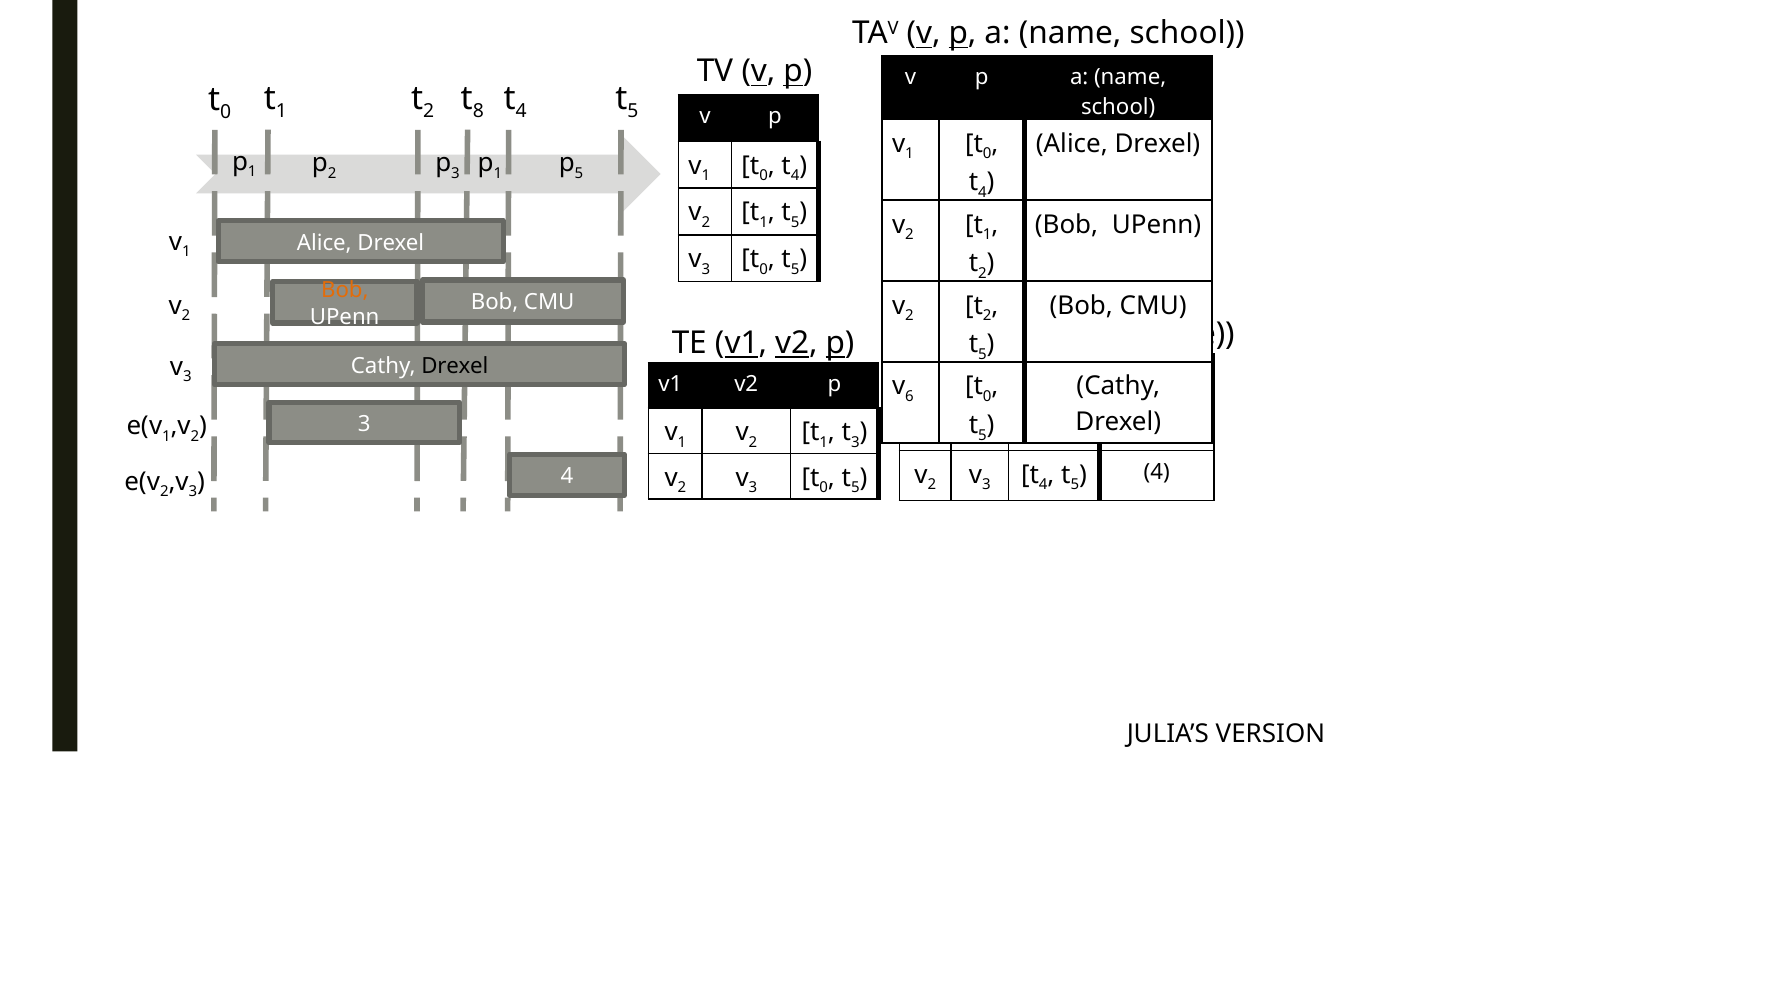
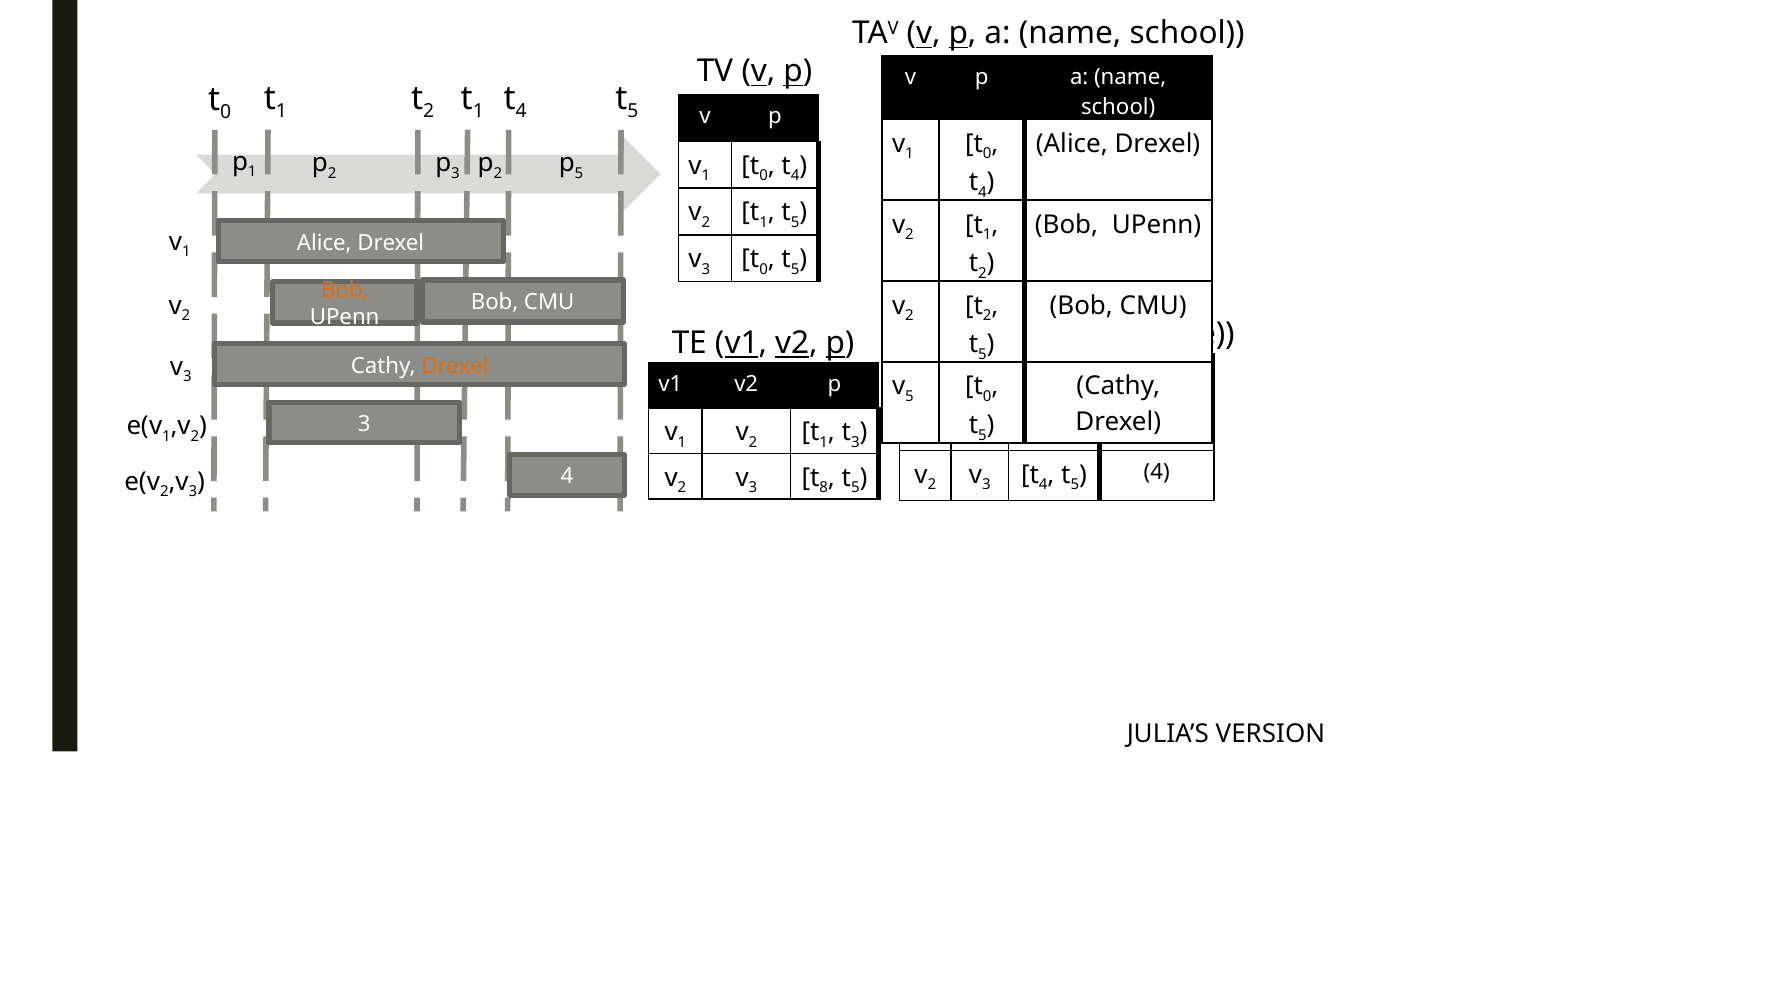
8 at (478, 111): 8 -> 1
3 p 1: 1 -> 2
Drexel at (455, 366) colour: black -> orange
v 6: 6 -> 5
0 at (824, 488): 0 -> 8
